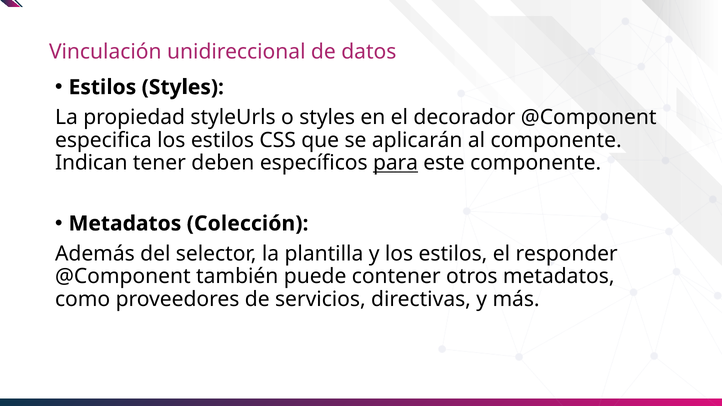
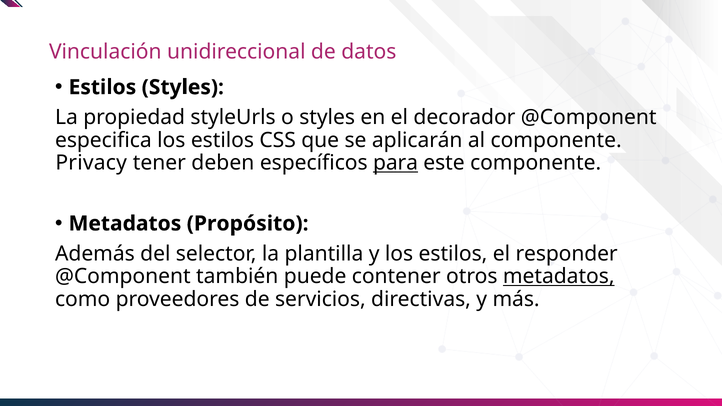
Indican: Indican -> Privacy
Colección: Colección -> Propósito
metadatos at (559, 277) underline: none -> present
